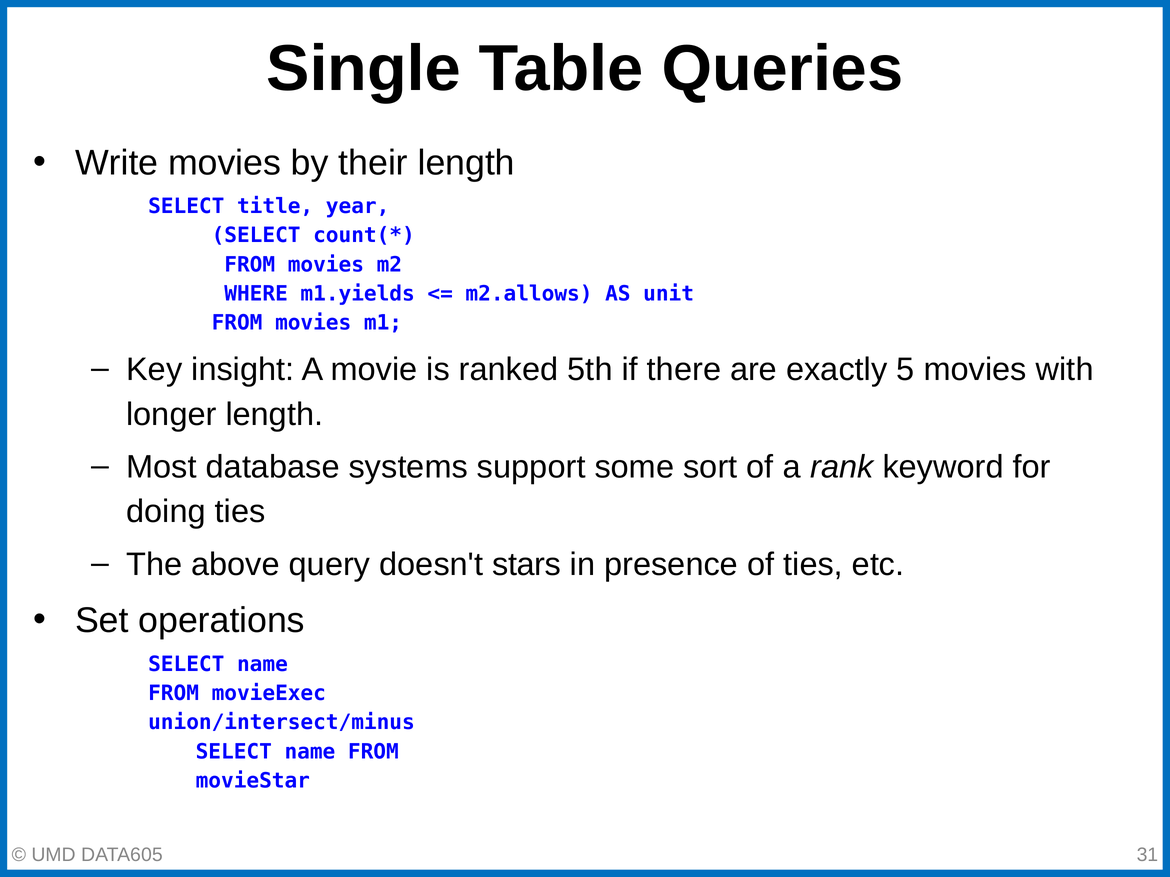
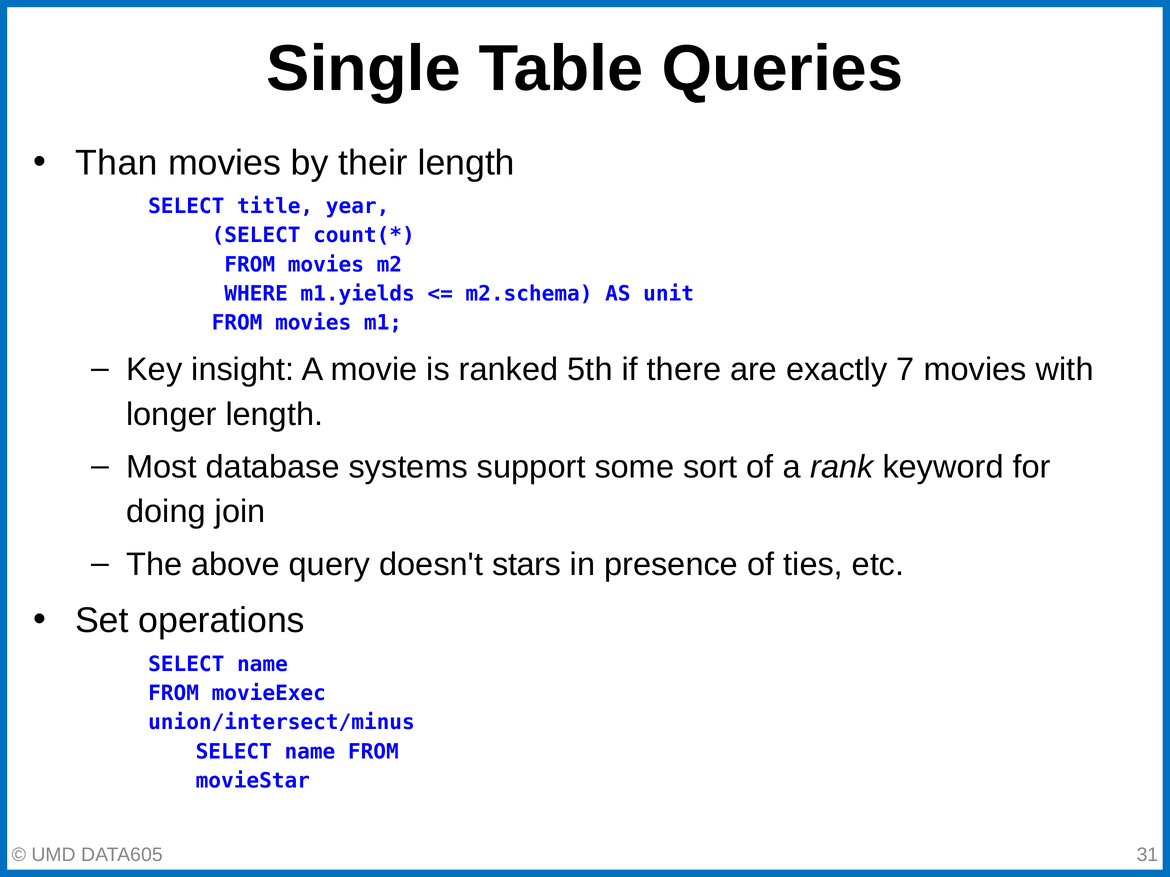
Write: Write -> Than
m2.allows: m2.allows -> m2.schema
5: 5 -> 7
doing ties: ties -> join
